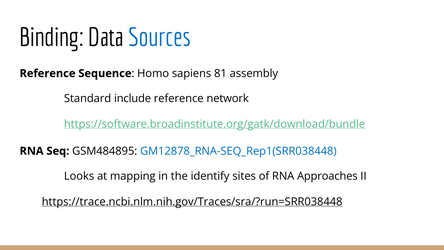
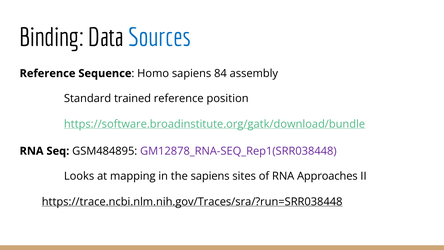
81: 81 -> 84
include: include -> trained
network: network -> position
GM12878_RNA-SEQ_Rep1(SRR038448 colour: blue -> purple
the identify: identify -> sapiens
